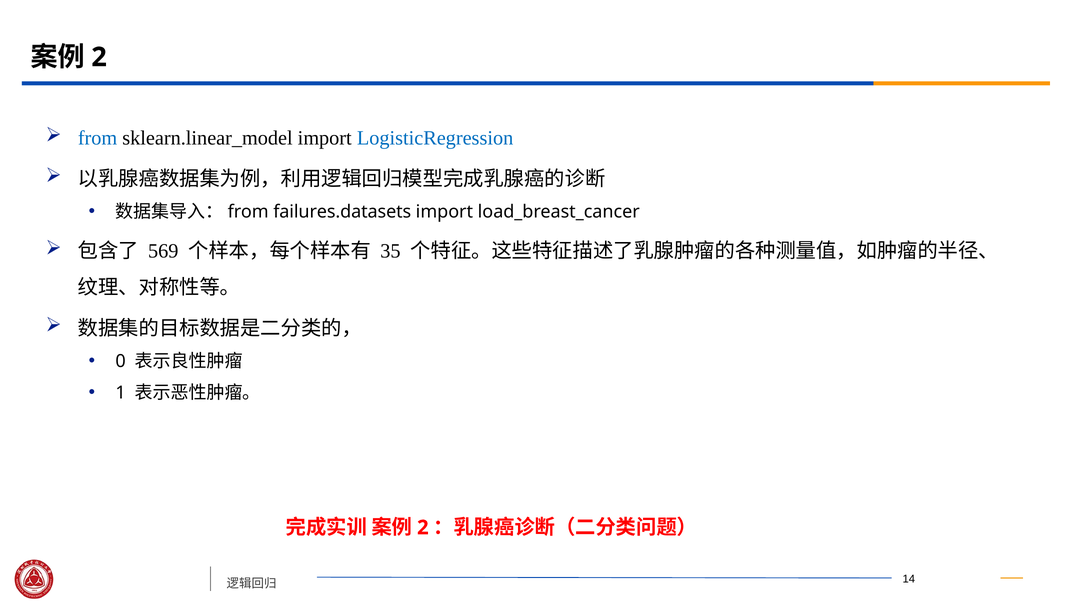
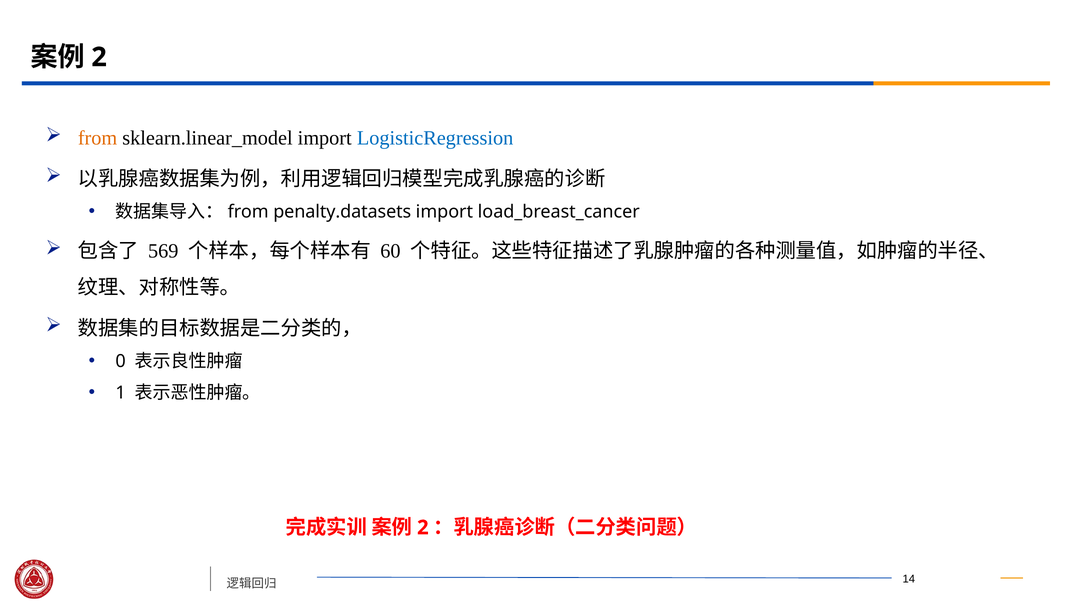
from colour: blue -> orange
failures.datasets: failures.datasets -> penalty.datasets
35: 35 -> 60
